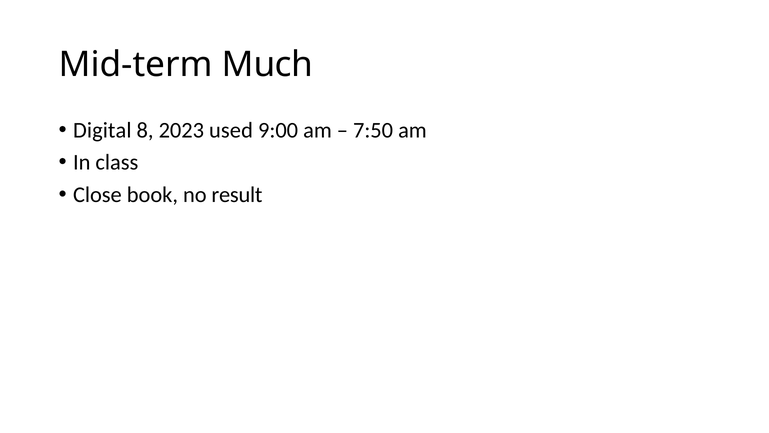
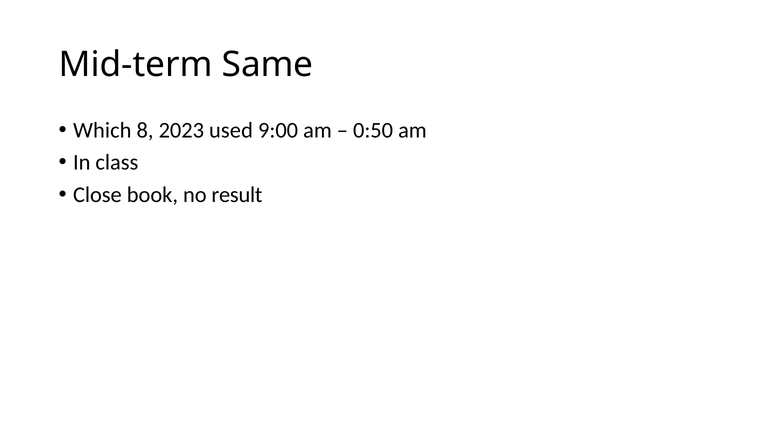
Much: Much -> Same
Digital: Digital -> Which
7:50: 7:50 -> 0:50
